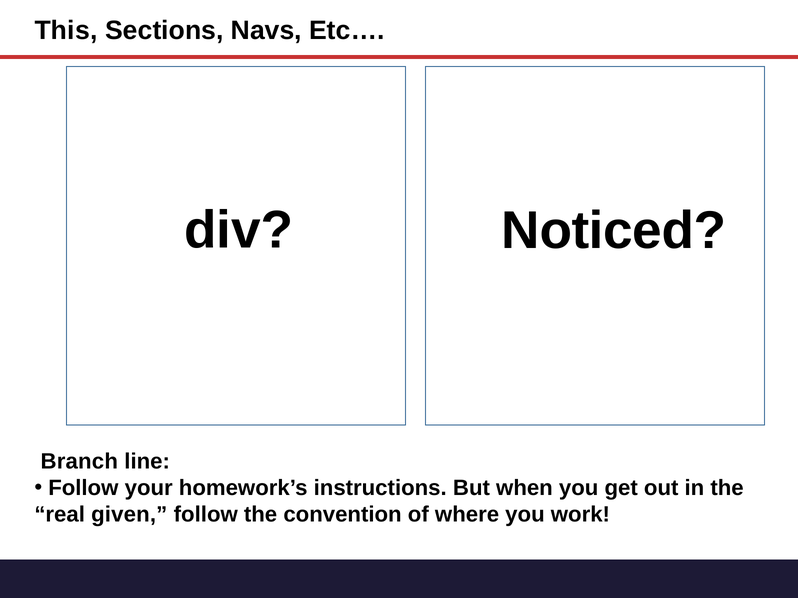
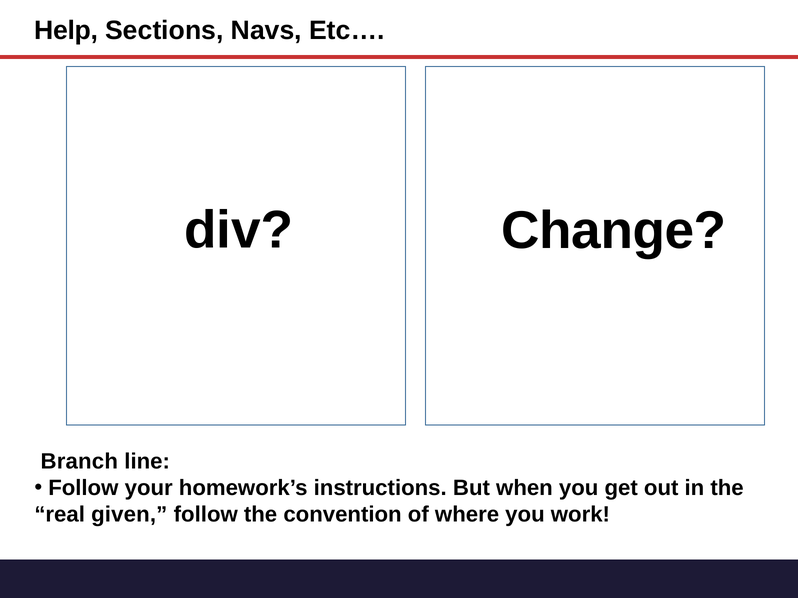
This: This -> Help
Noticed: Noticed -> Change
